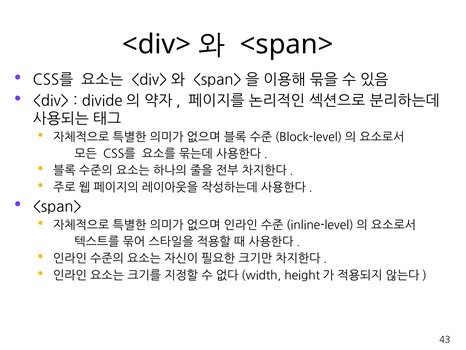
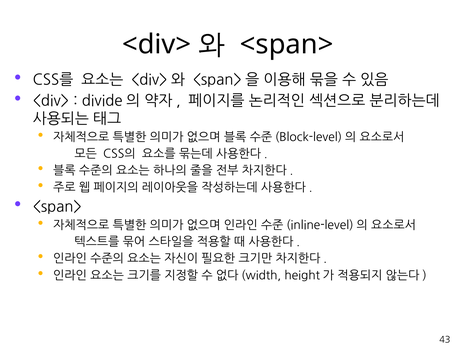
CSS를 at (119, 154): CSS를 -> CSS의
